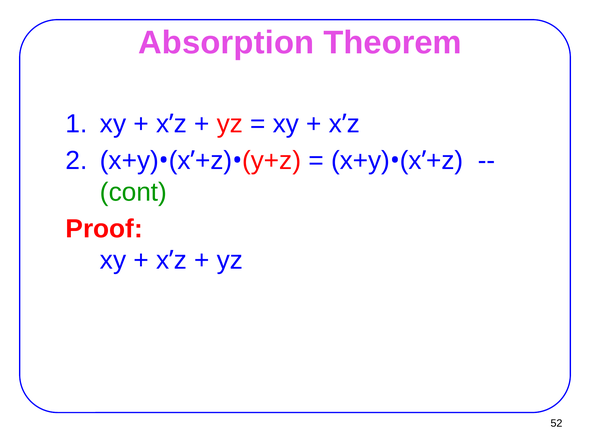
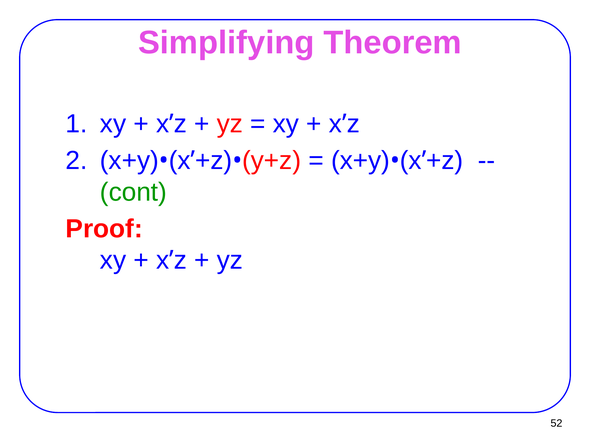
Absorption: Absorption -> Simplifying
